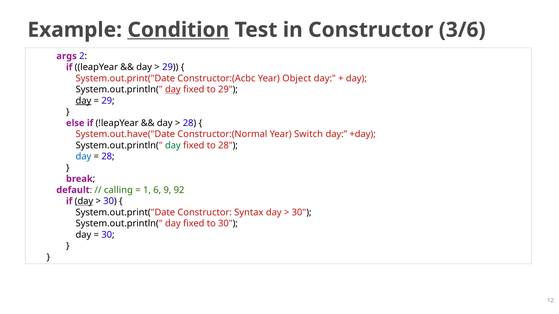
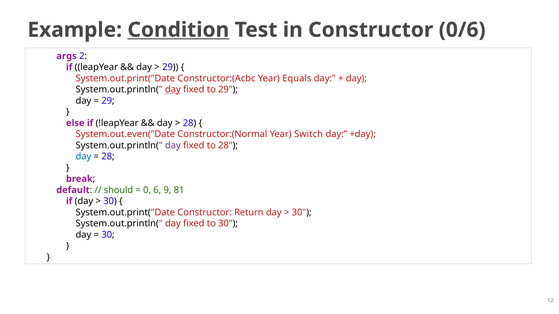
3/6: 3/6 -> 0/6
Object: Object -> Equals
day at (83, 101) underline: present -> none
System.out.have("Date: System.out.have("Date -> System.out.even("Date
day at (173, 146) colour: green -> purple
calling: calling -> should
1: 1 -> 0
92: 92 -> 81
day at (84, 201) underline: present -> none
Syntax: Syntax -> Return
